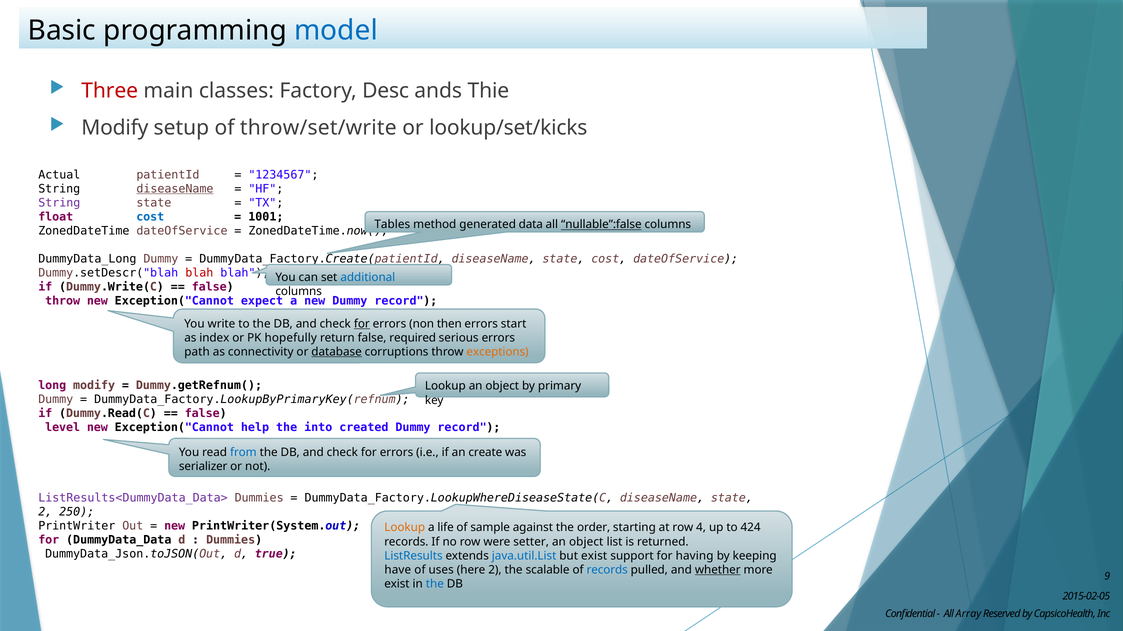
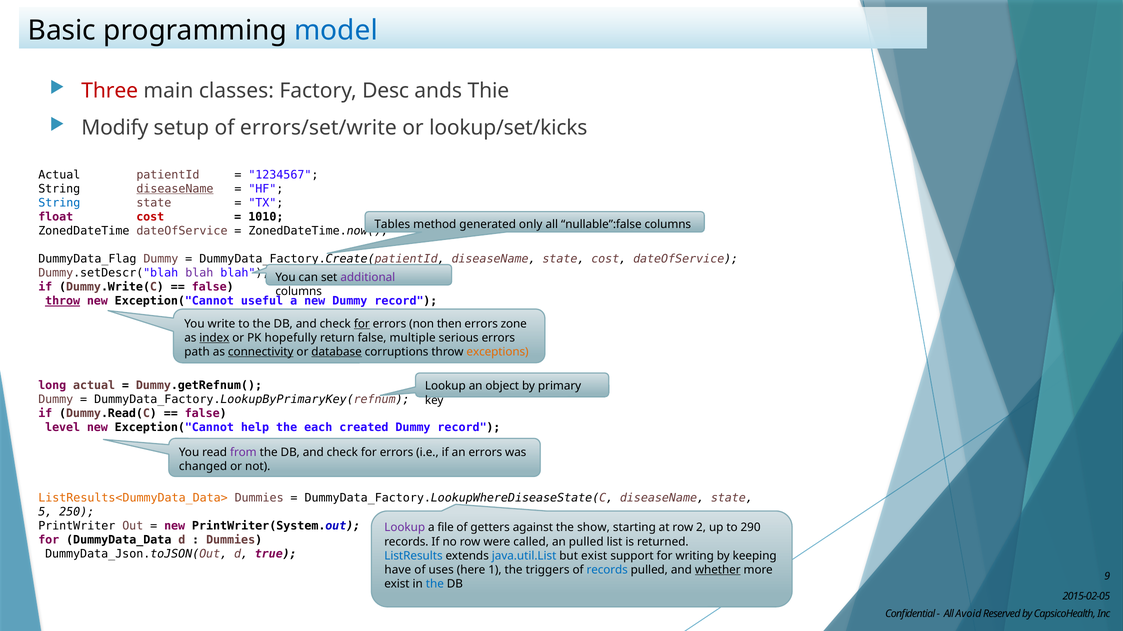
throw/set/write: throw/set/write -> errors/set/write
String at (59, 203) colour: purple -> blue
cost at (150, 217) colour: blue -> red
1001: 1001 -> 1010
data: data -> only
nullable”:false underline: present -> none
DummyData_Long: DummyData_Long -> DummyData_Flag
blah at (199, 273) colour: red -> purple
additional colour: blue -> purple
throw at (63, 301) underline: none -> present
expect: expect -> useful
start: start -> zone
index underline: none -> present
required: required -> multiple
connectivity underline: none -> present
long modify: modify -> actual
into: into -> each
from colour: blue -> purple
an create: create -> errors
serializer: serializer -> changed
ListResults<DummyData_Data> colour: purple -> orange
2 at (45, 512): 2 -> 5
Lookup at (405, 528) colour: orange -> purple
life: life -> file
sample: sample -> getters
order: order -> show
4: 4 -> 2
424: 424 -> 290
setter: setter -> called
object at (586, 542): object -> pulled
having: having -> writing
here 2: 2 -> 1
scalable: scalable -> triggers
Array: Array -> Avoid
